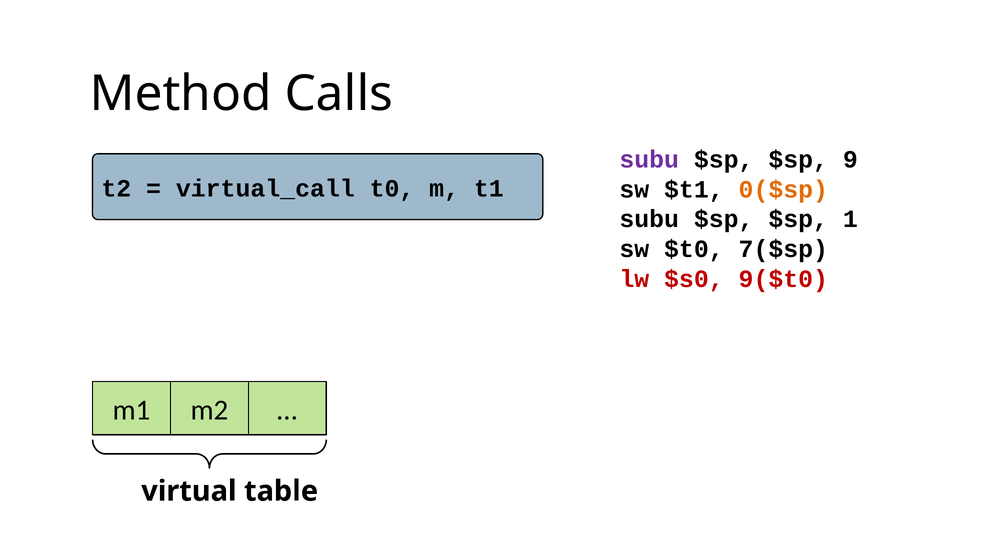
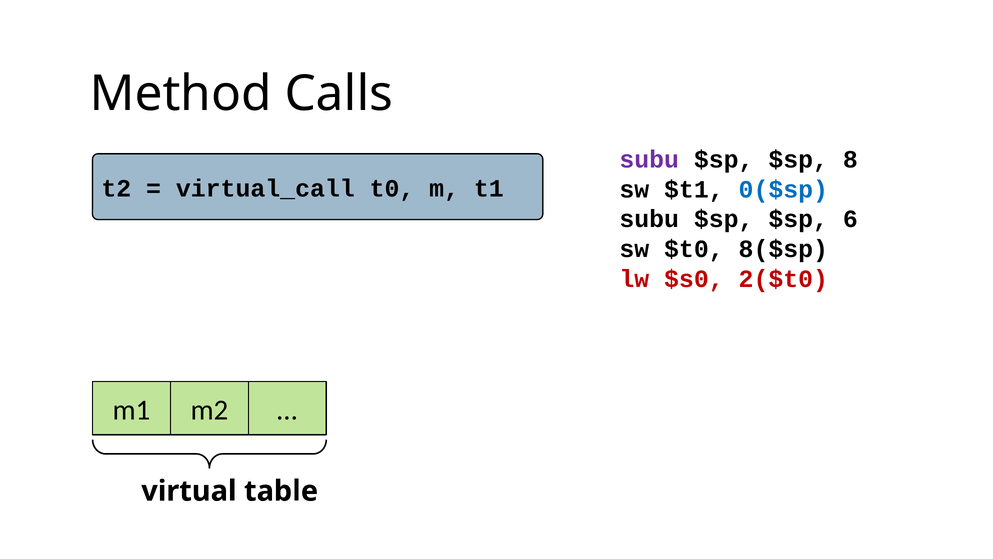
9: 9 -> 8
0($sp colour: orange -> blue
1: 1 -> 6
7($sp: 7($sp -> 8($sp
9($t0: 9($t0 -> 2($t0
